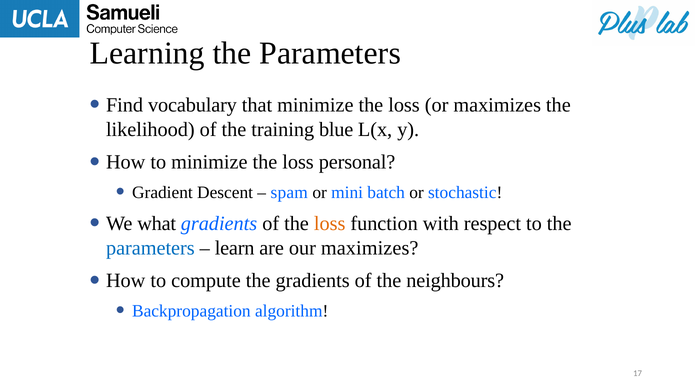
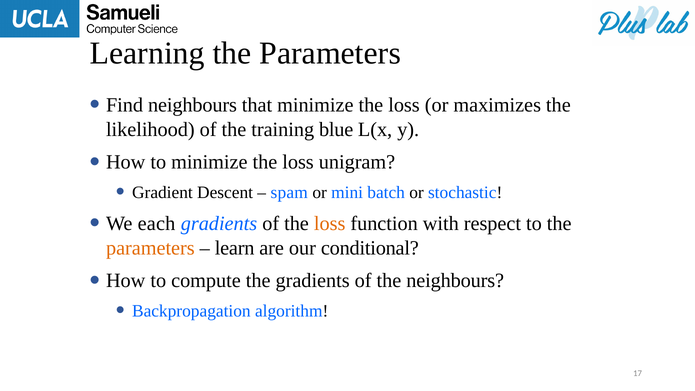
Find vocabulary: vocabulary -> neighbours
personal: personal -> unigram
what: what -> each
parameters at (150, 248) colour: blue -> orange
our maximizes: maximizes -> conditional
